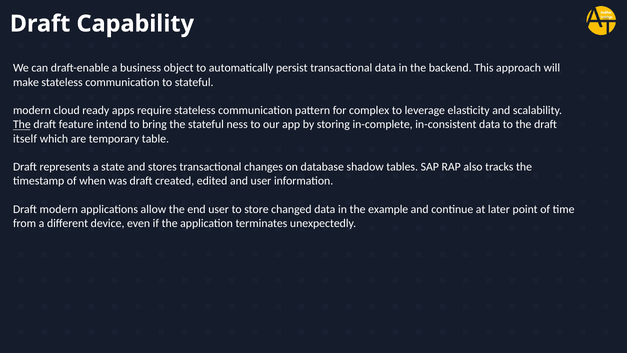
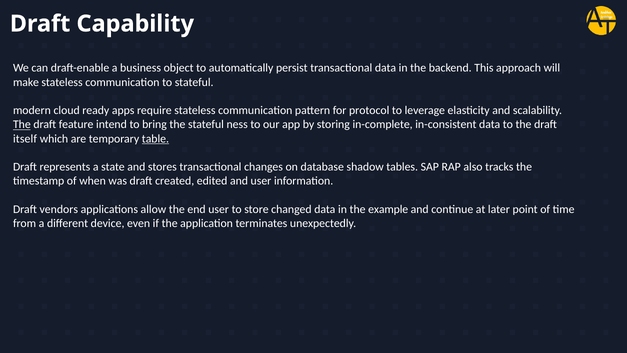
complex: complex -> protocol
table underline: none -> present
Draft modern: modern -> vendors
